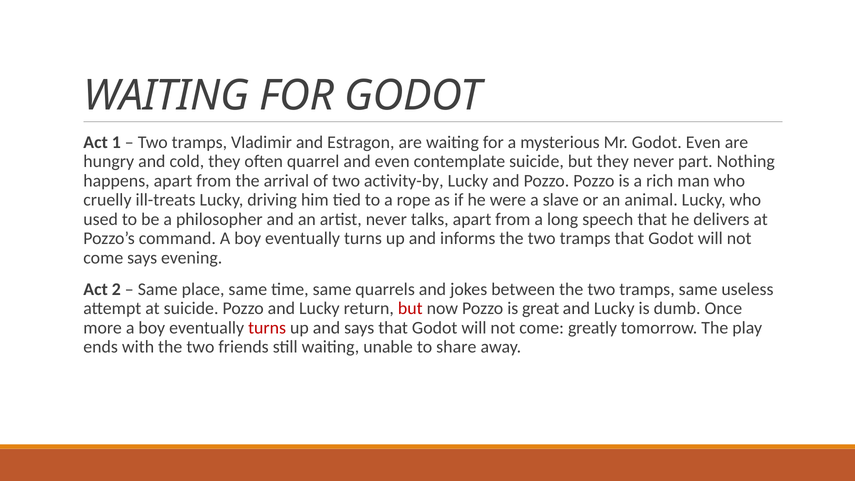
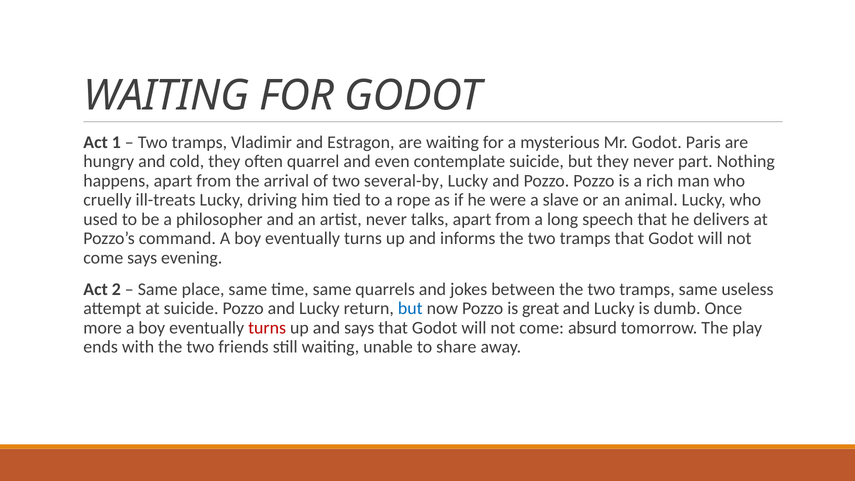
Godot Even: Even -> Paris
activity-by: activity-by -> several-by
but at (410, 309) colour: red -> blue
greatly: greatly -> absurd
